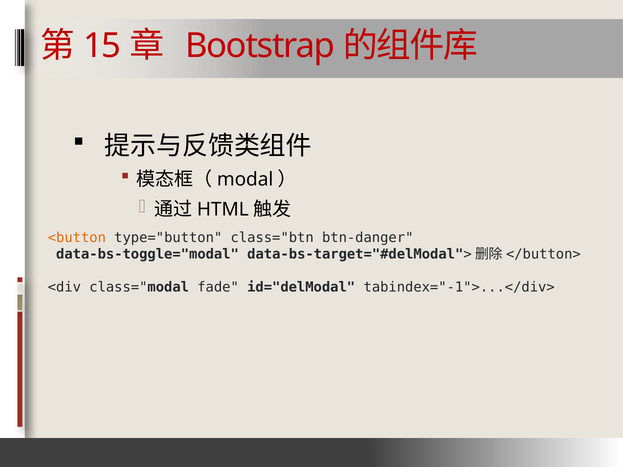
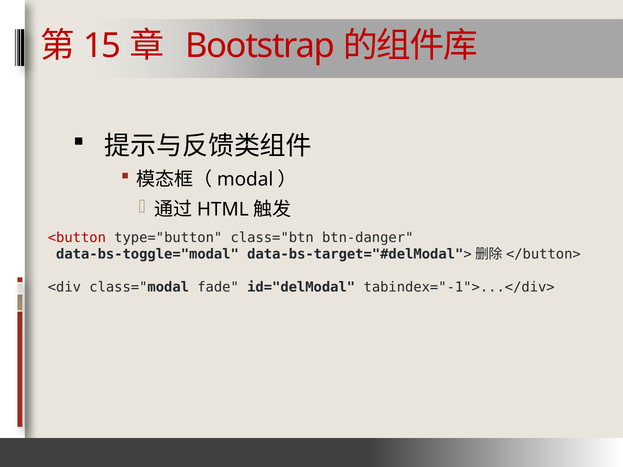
<button colour: orange -> red
